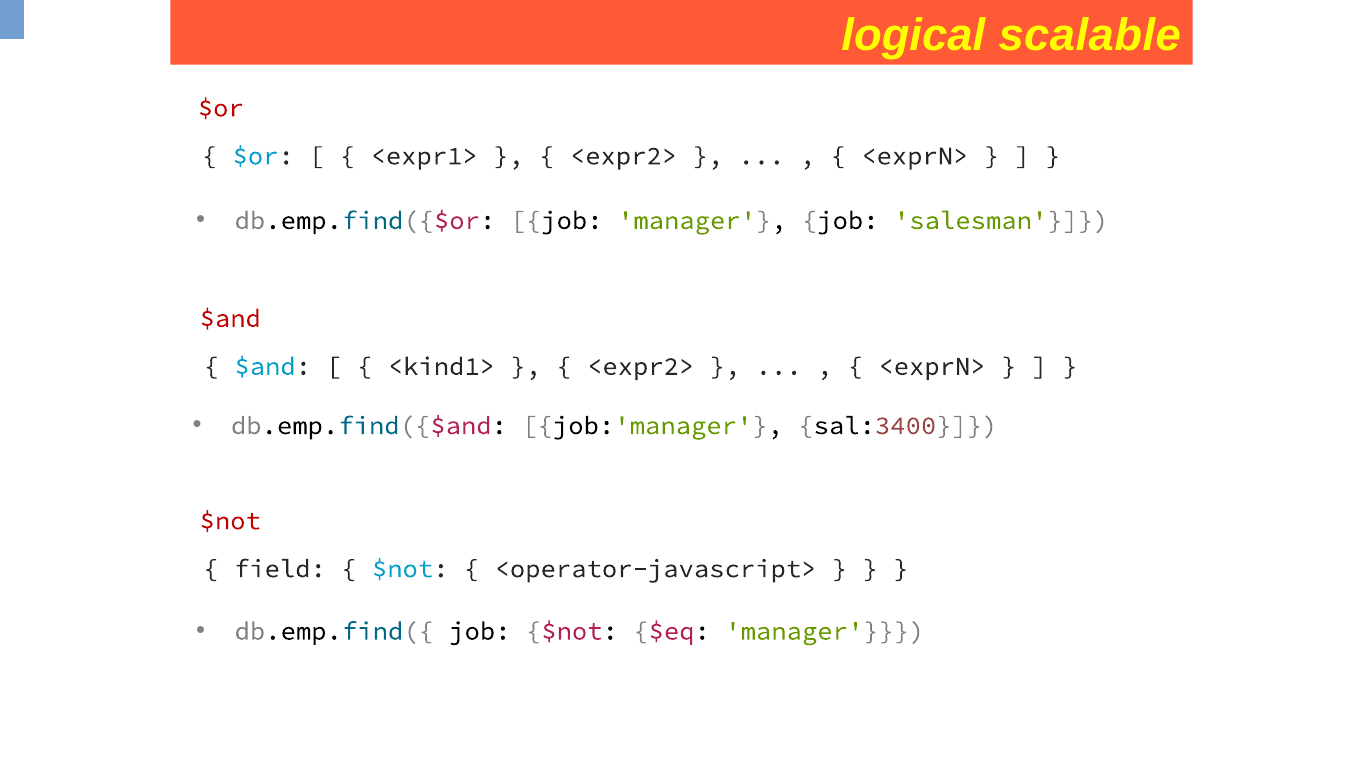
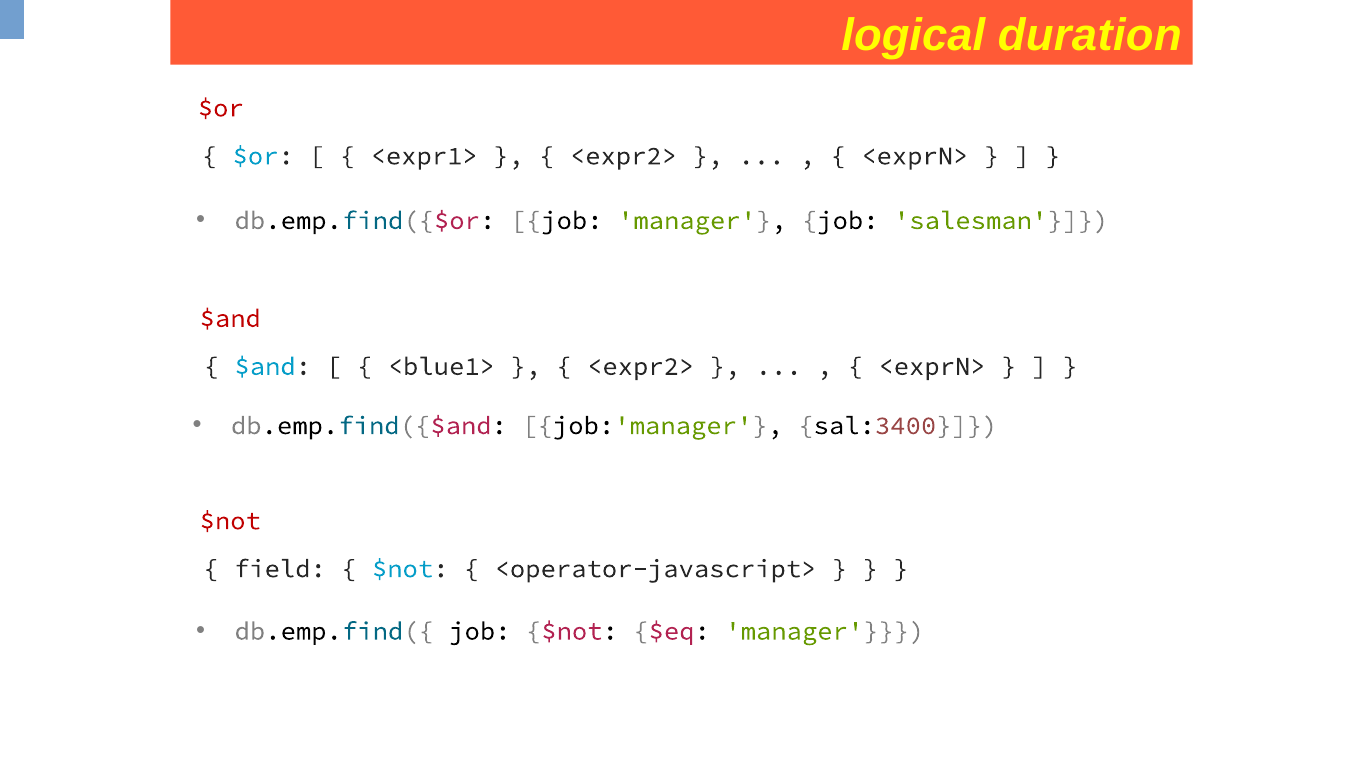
scalable: scalable -> duration
<kind1>: <kind1> -> <blue1>
